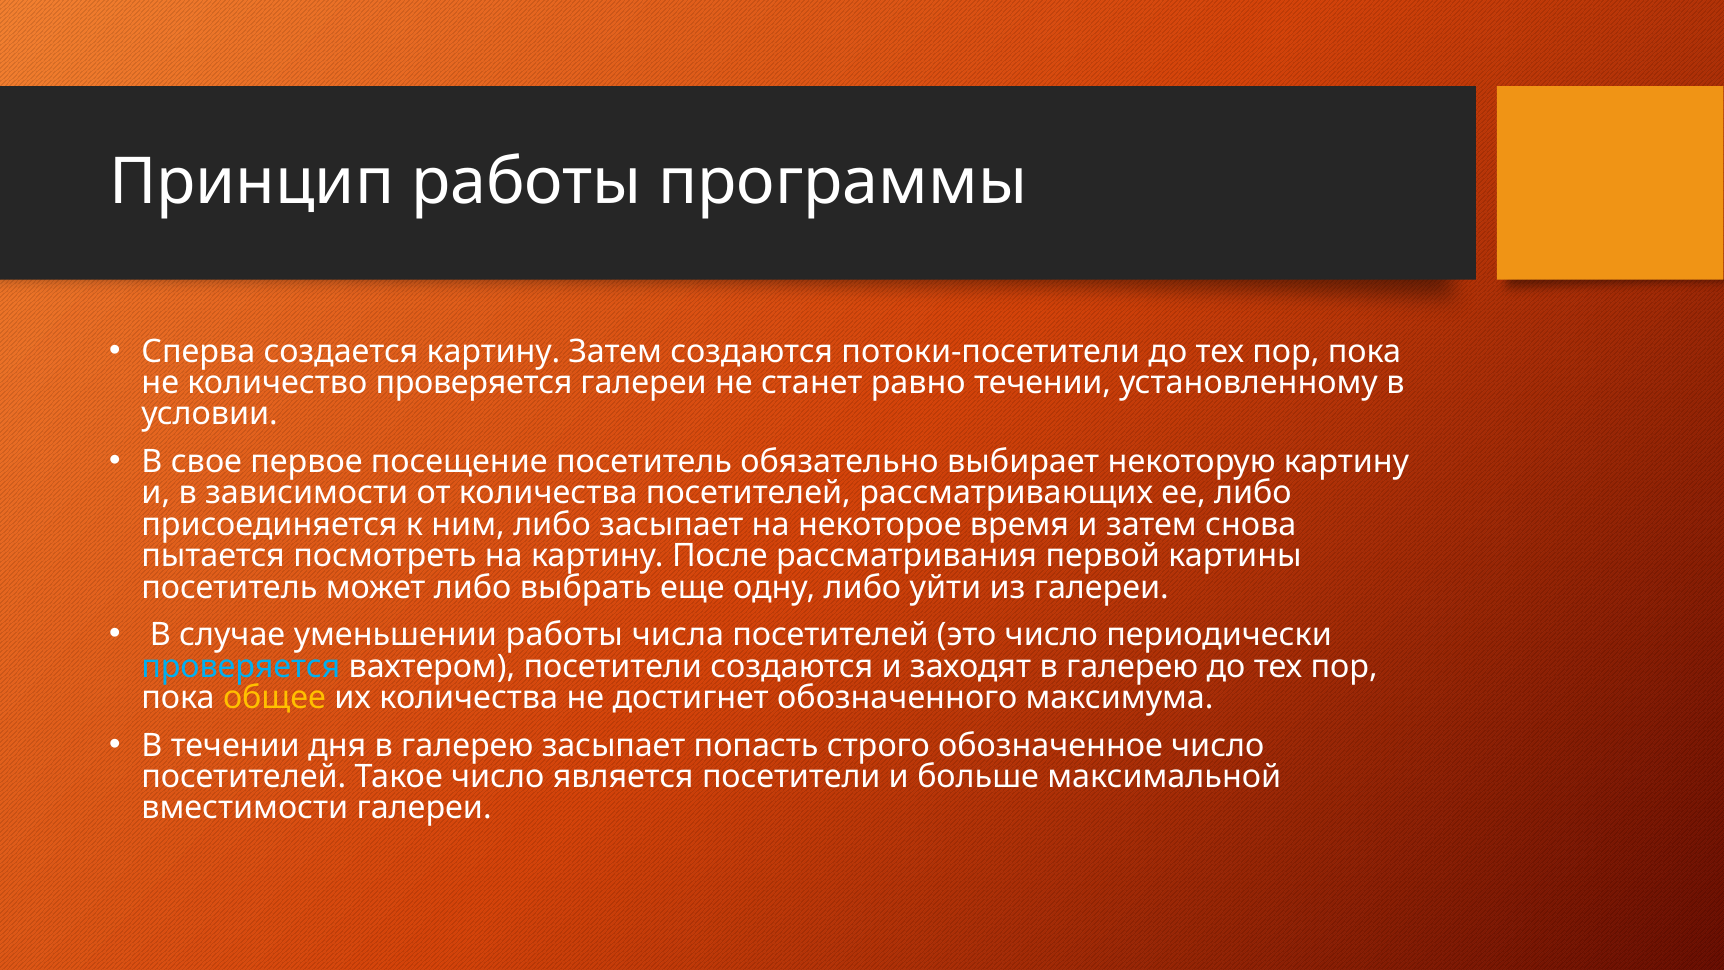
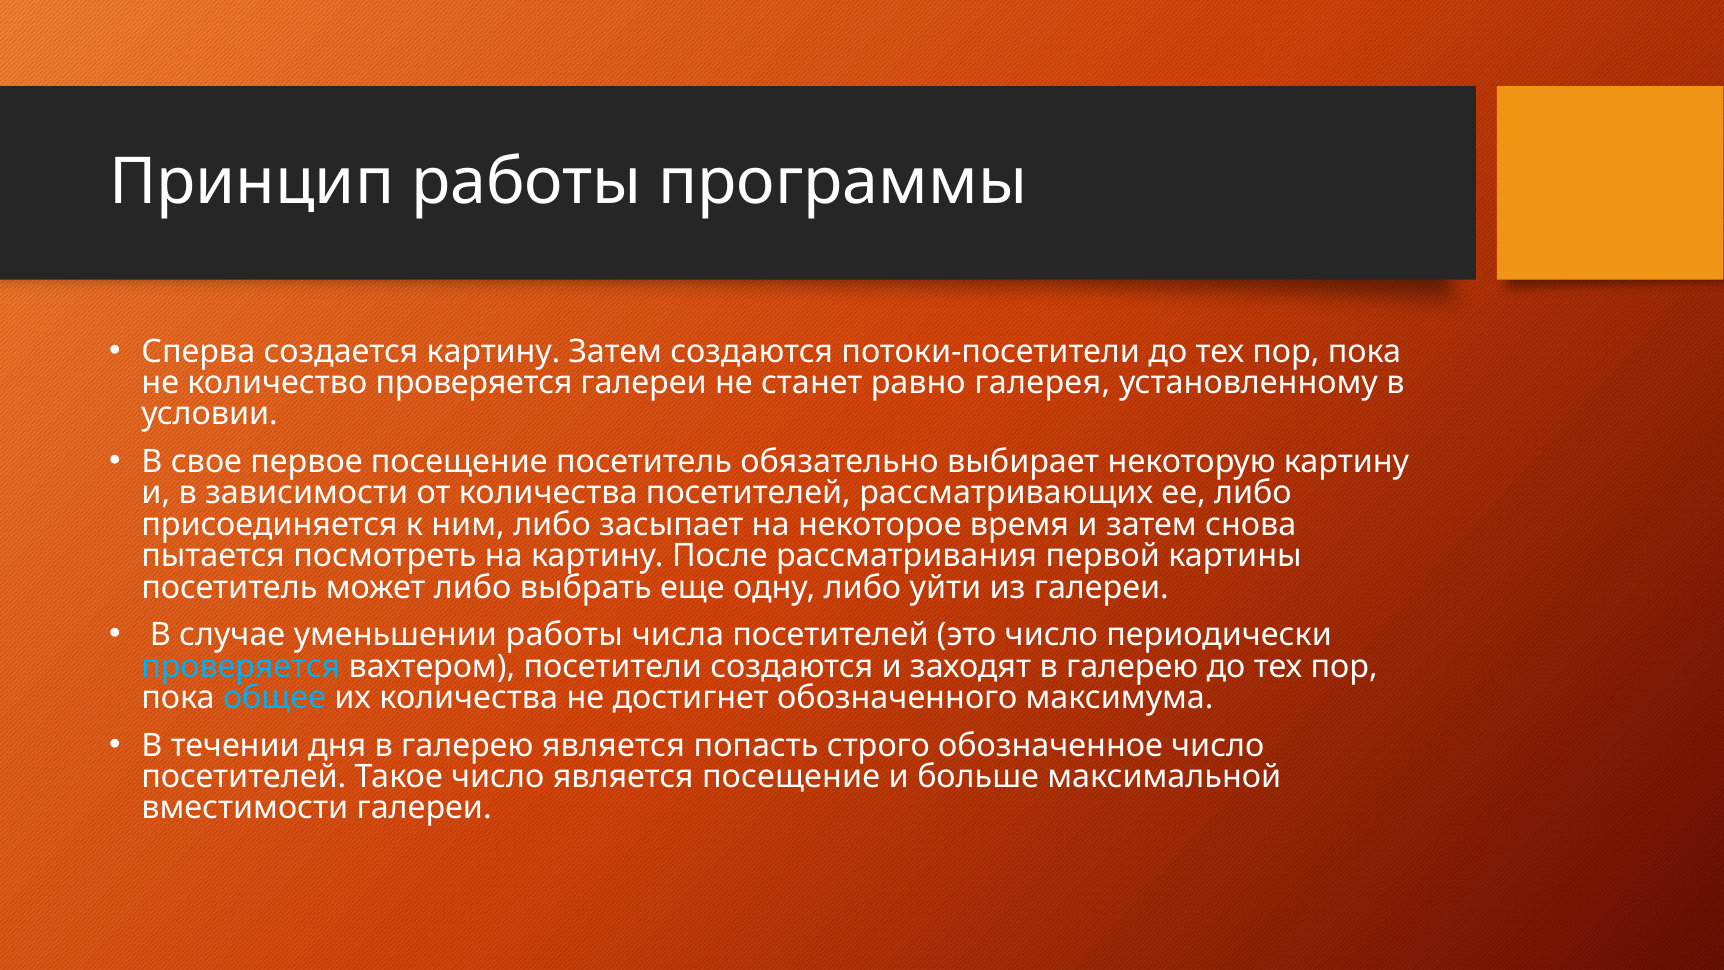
равно течении: течении -> галерея
общее colour: yellow -> light blue
галерею засыпает: засыпает -> является
является посетители: посетители -> посещение
